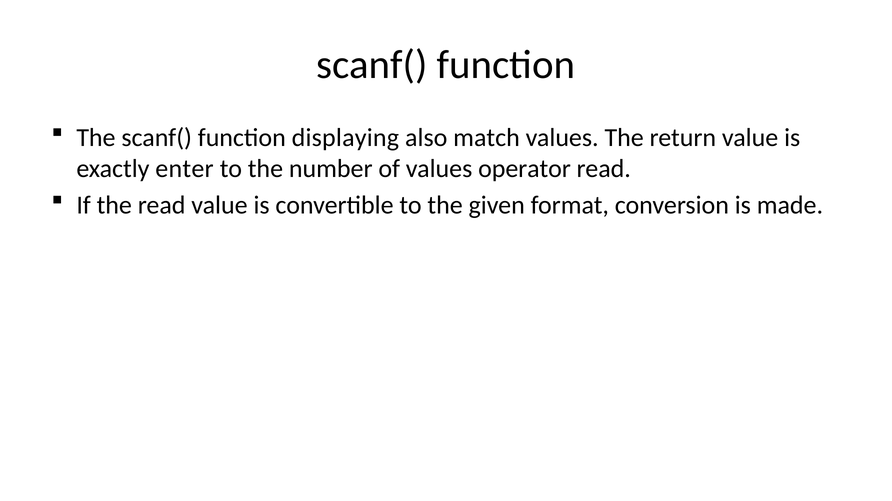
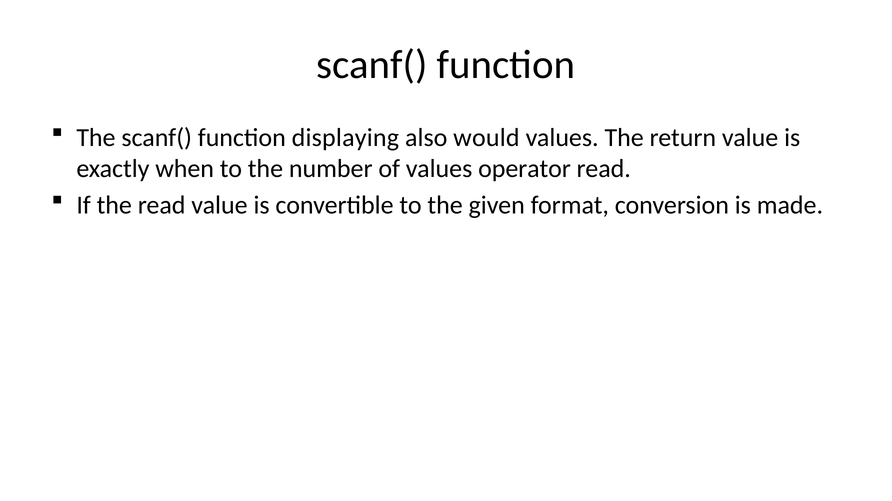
match: match -> would
enter: enter -> when
